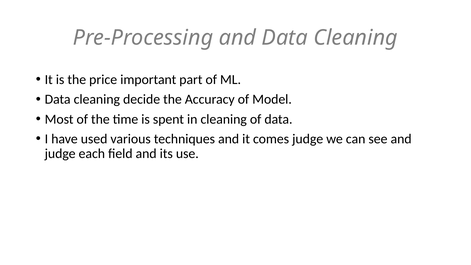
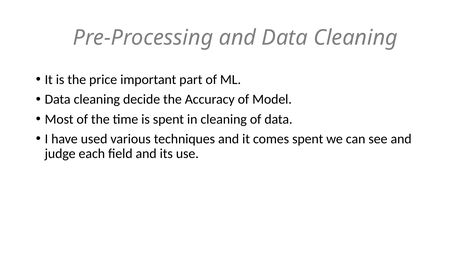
comes judge: judge -> spent
